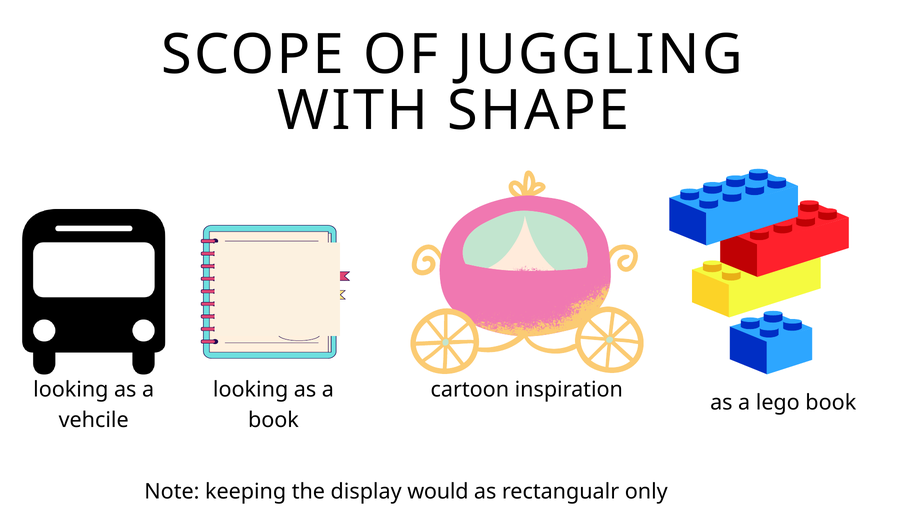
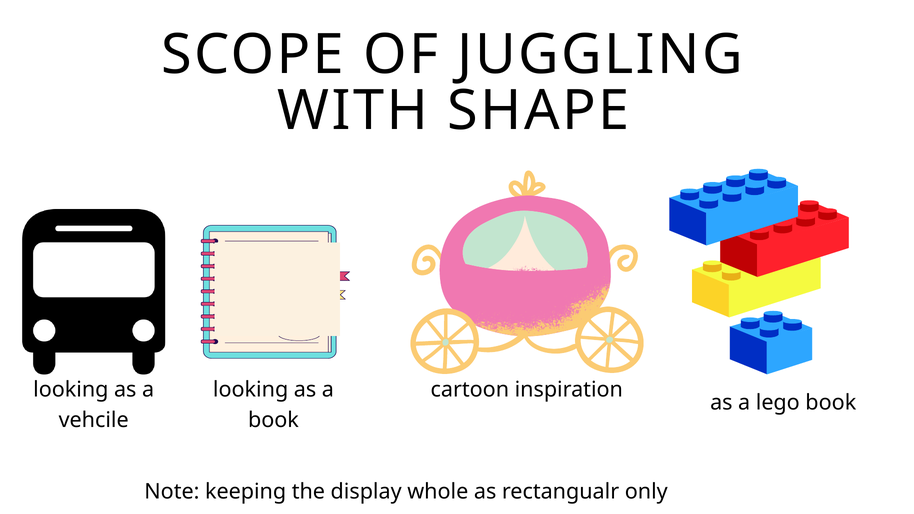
would: would -> whole
